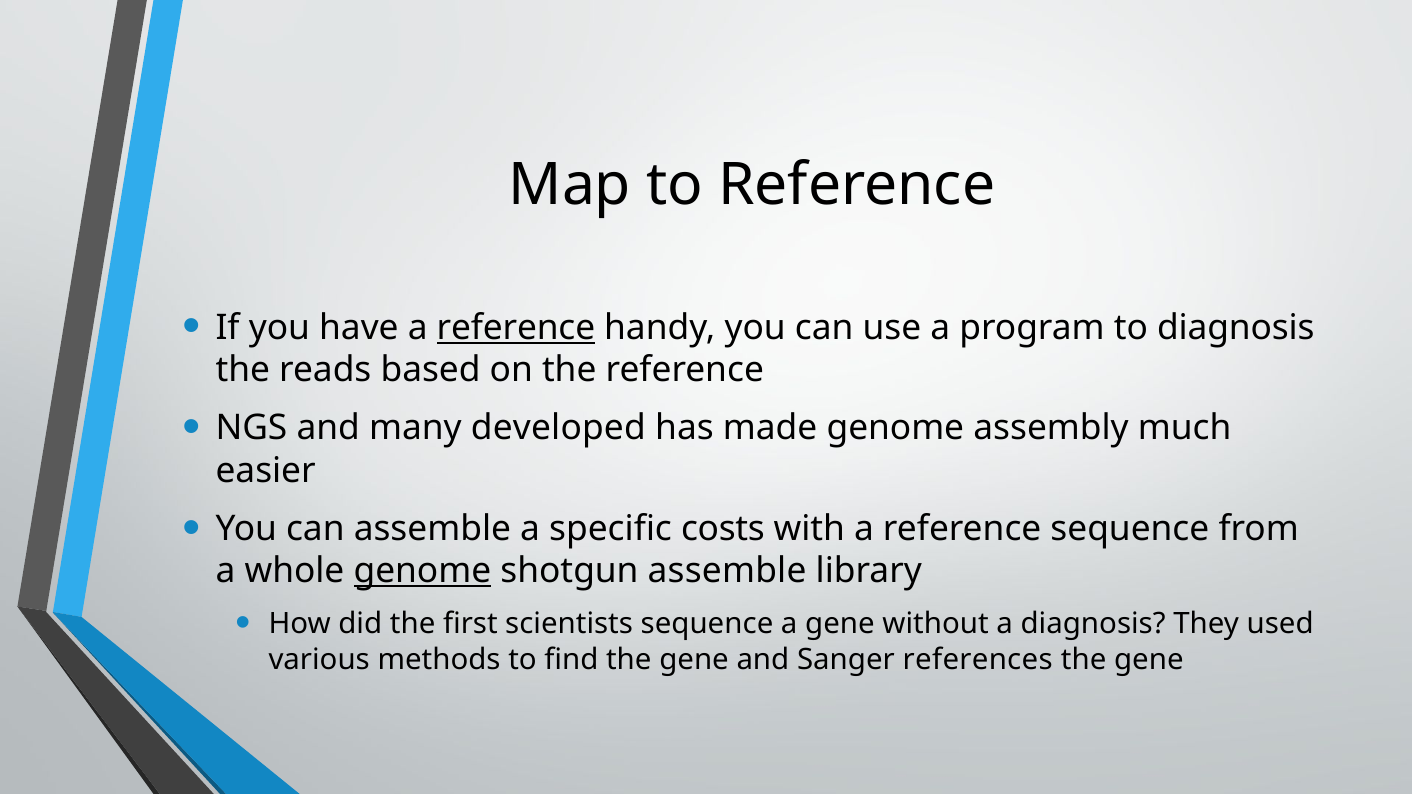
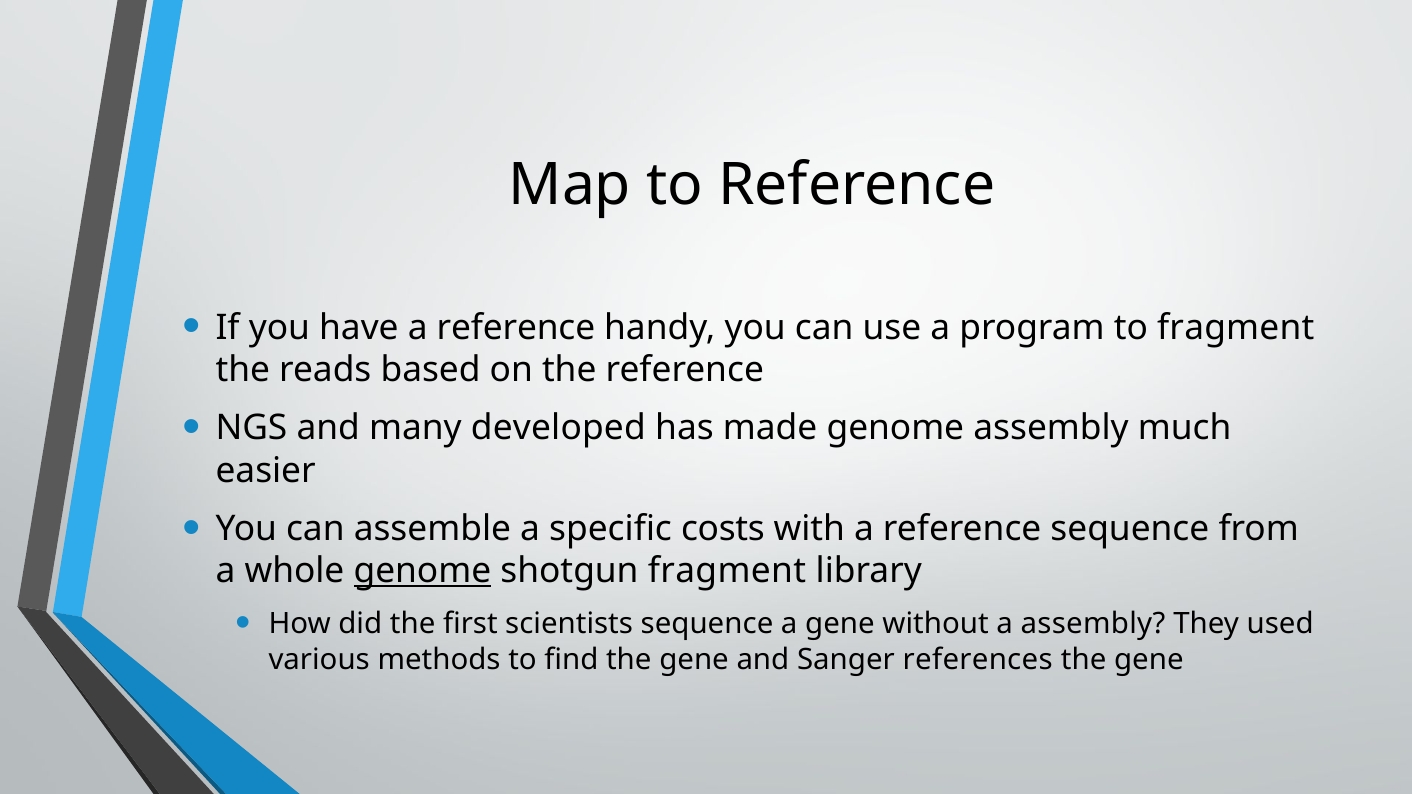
reference at (516, 328) underline: present -> none
to diagnosis: diagnosis -> fragment
shotgun assemble: assemble -> fragment
a diagnosis: diagnosis -> assembly
